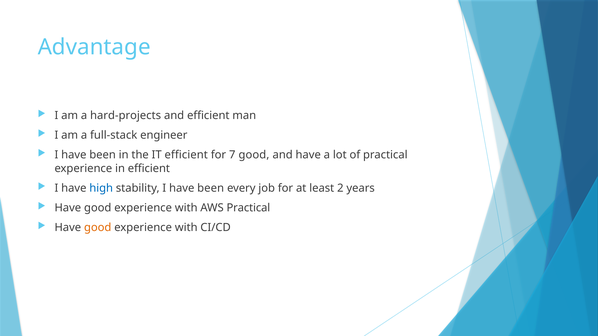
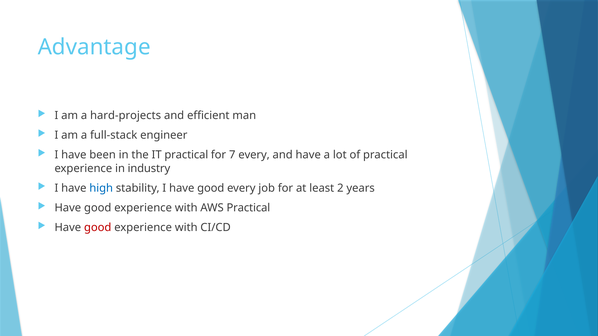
IT efficient: efficient -> practical
7 good: good -> every
in efficient: efficient -> industry
stability I have been: been -> good
good at (98, 228) colour: orange -> red
